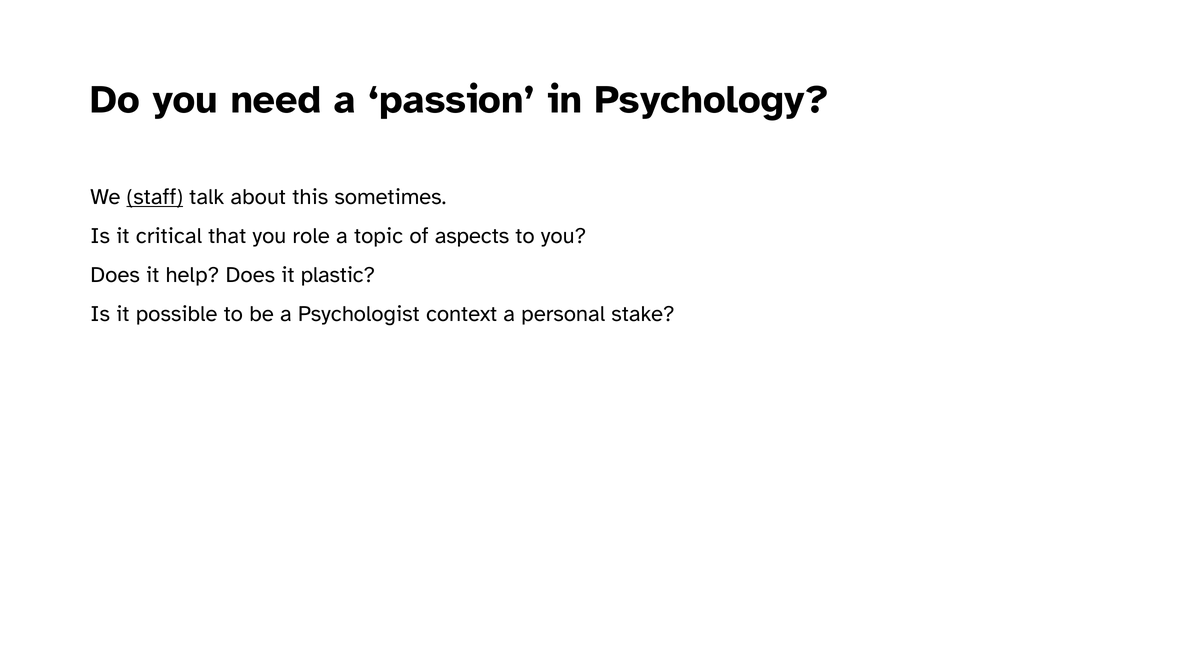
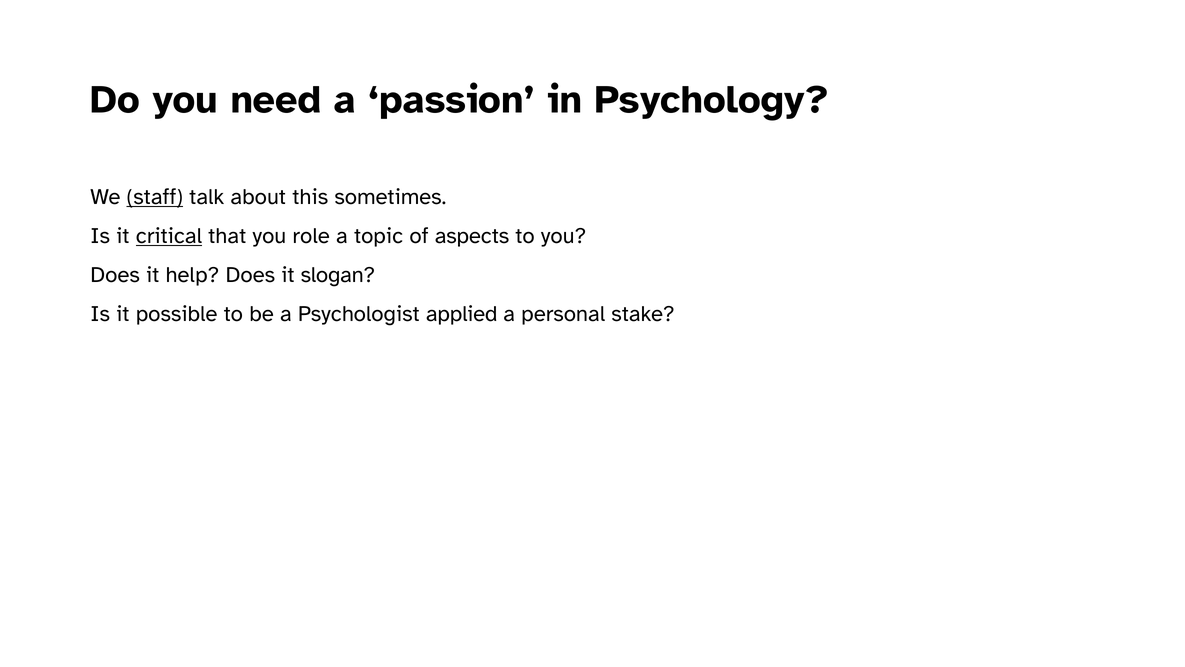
critical underline: none -> present
plastic: plastic -> slogan
context: context -> applied
